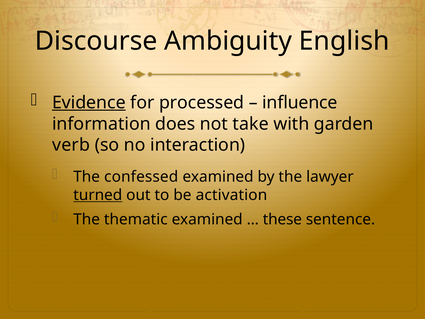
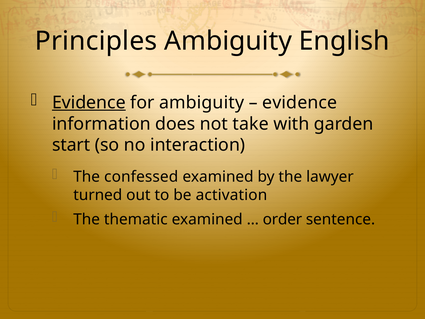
Discourse: Discourse -> Principles
for processed: processed -> ambiguity
influence at (300, 103): influence -> evidence
verb: verb -> start
turned underline: present -> none
these: these -> order
